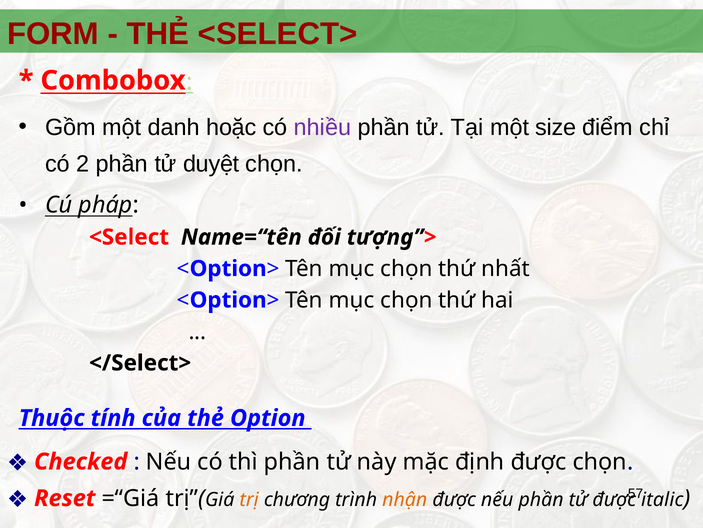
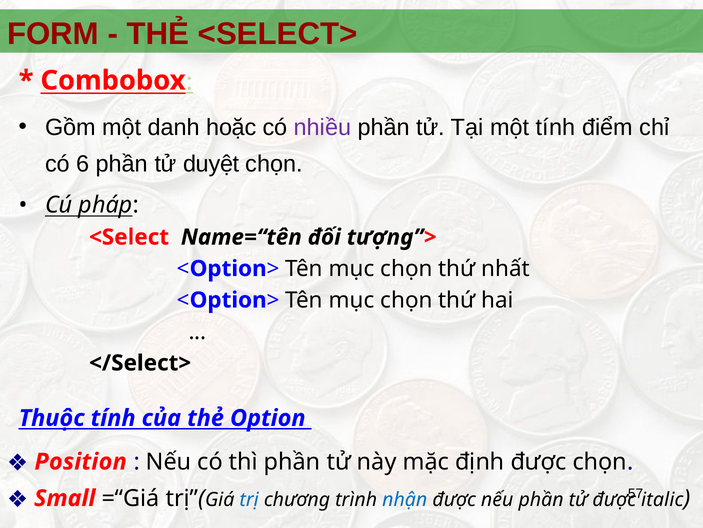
một size: size -> tính
2: 2 -> 6
Checked: Checked -> Position
Reset: Reset -> Small
trị colour: orange -> blue
nhận colour: orange -> blue
